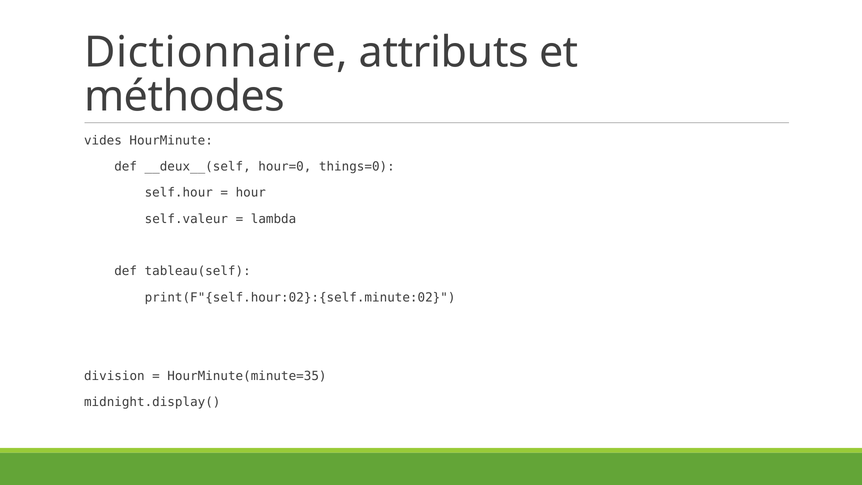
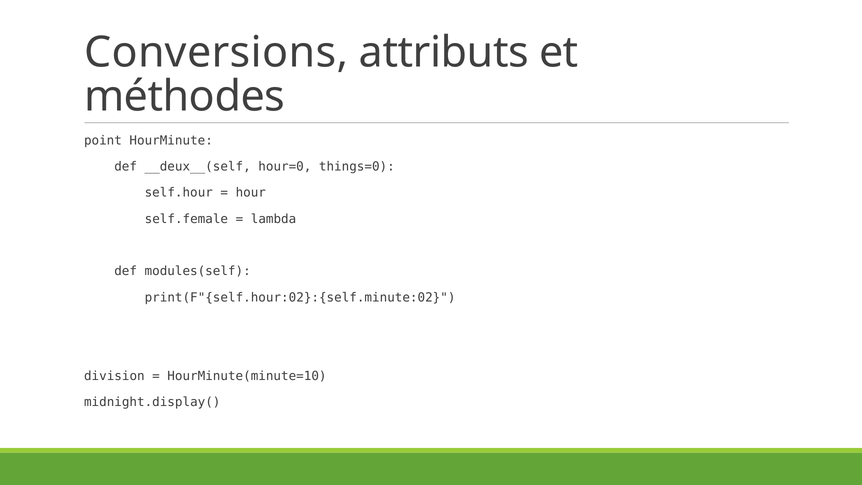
Dictionnaire: Dictionnaire -> Conversions
vides: vides -> point
self.valeur: self.valeur -> self.female
tableau(self: tableau(self -> modules(self
HourMinute(minute=35: HourMinute(minute=35 -> HourMinute(minute=10
